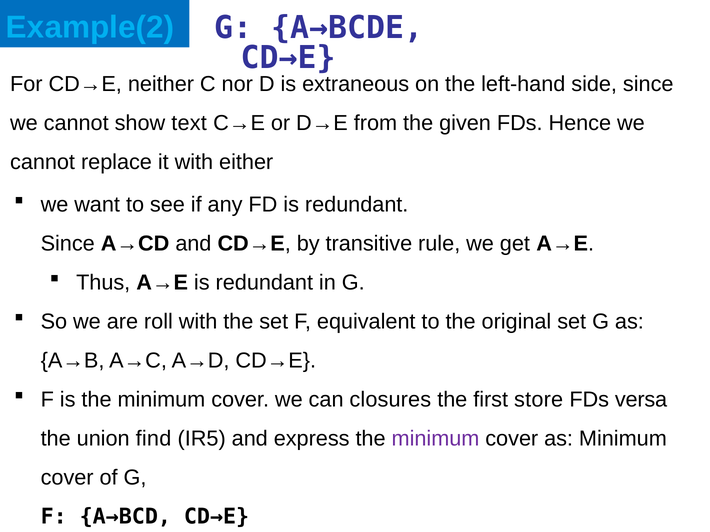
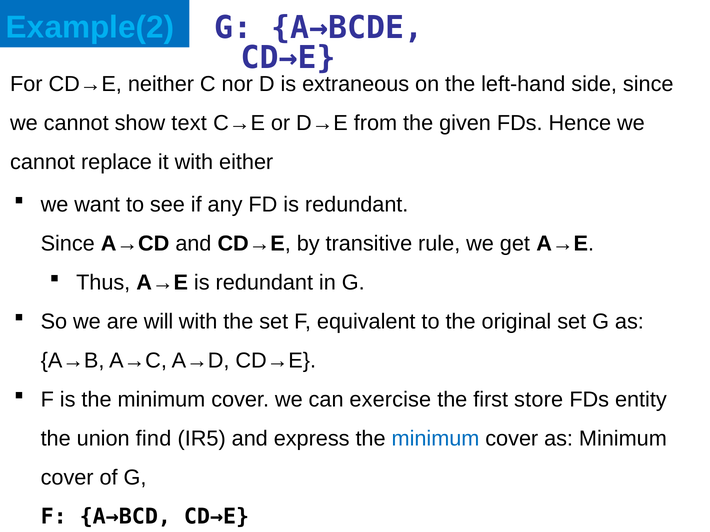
roll: roll -> will
closures: closures -> exercise
versa: versa -> entity
minimum at (436, 439) colour: purple -> blue
